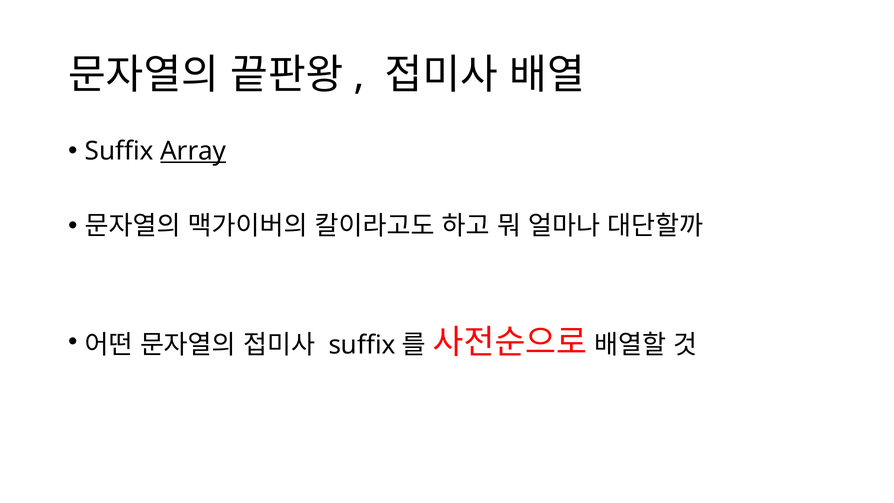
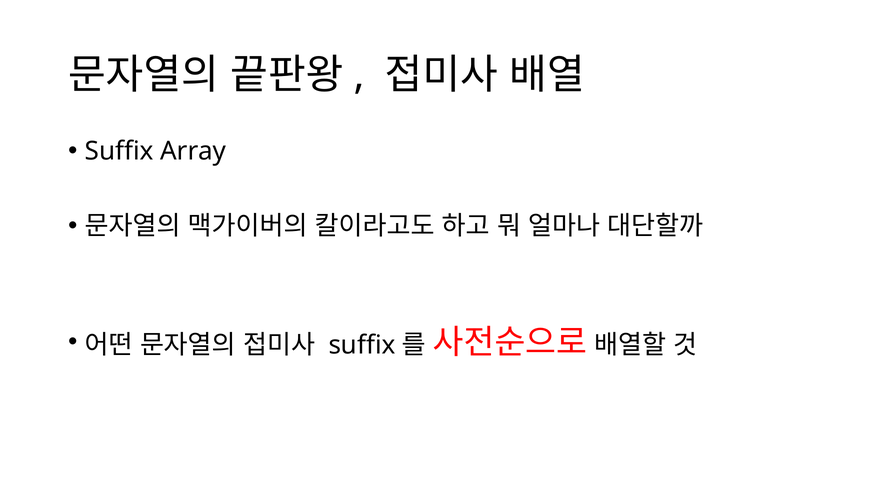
Array underline: present -> none
